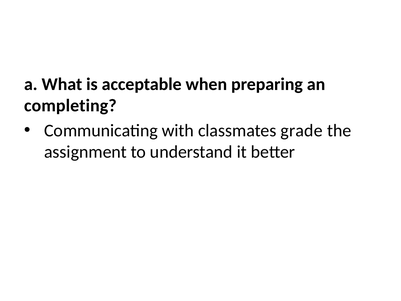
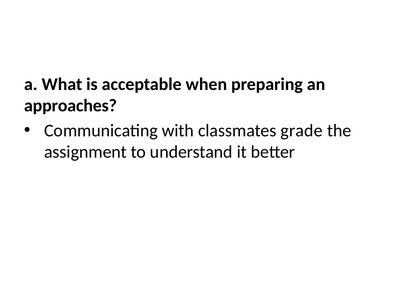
completing: completing -> approaches
